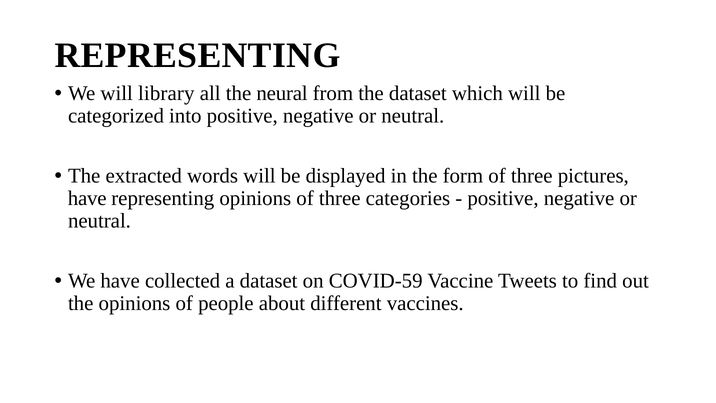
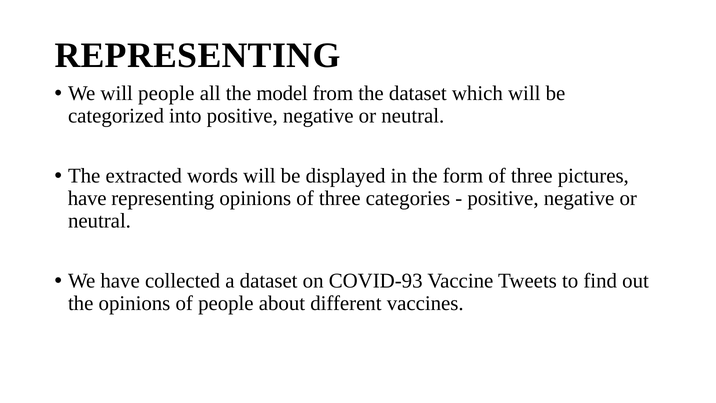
will library: library -> people
neural: neural -> model
COVID-59: COVID-59 -> COVID-93
